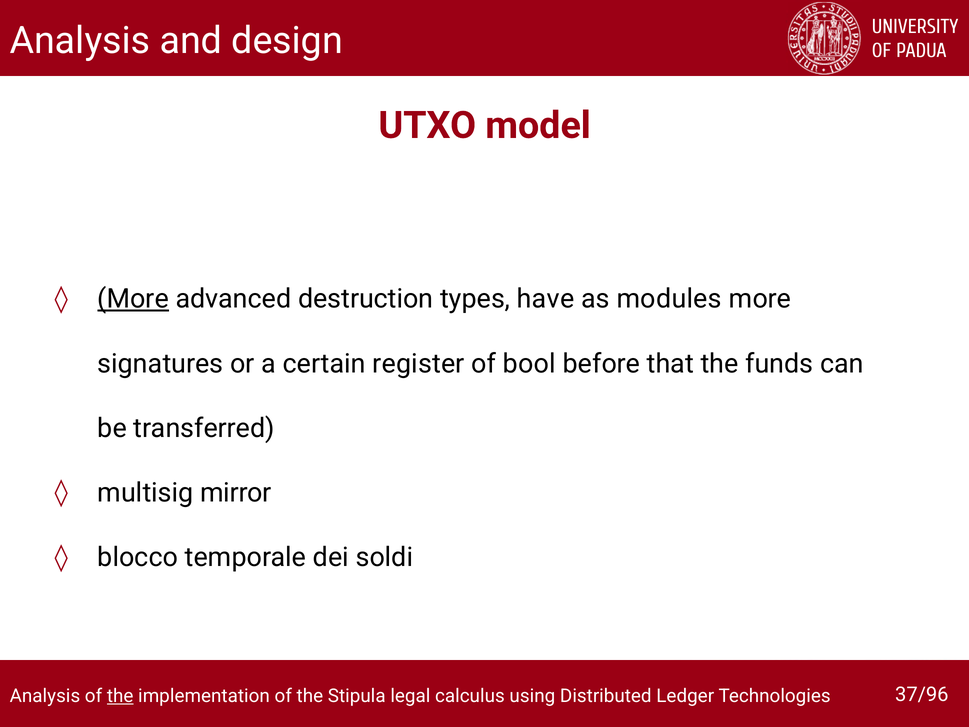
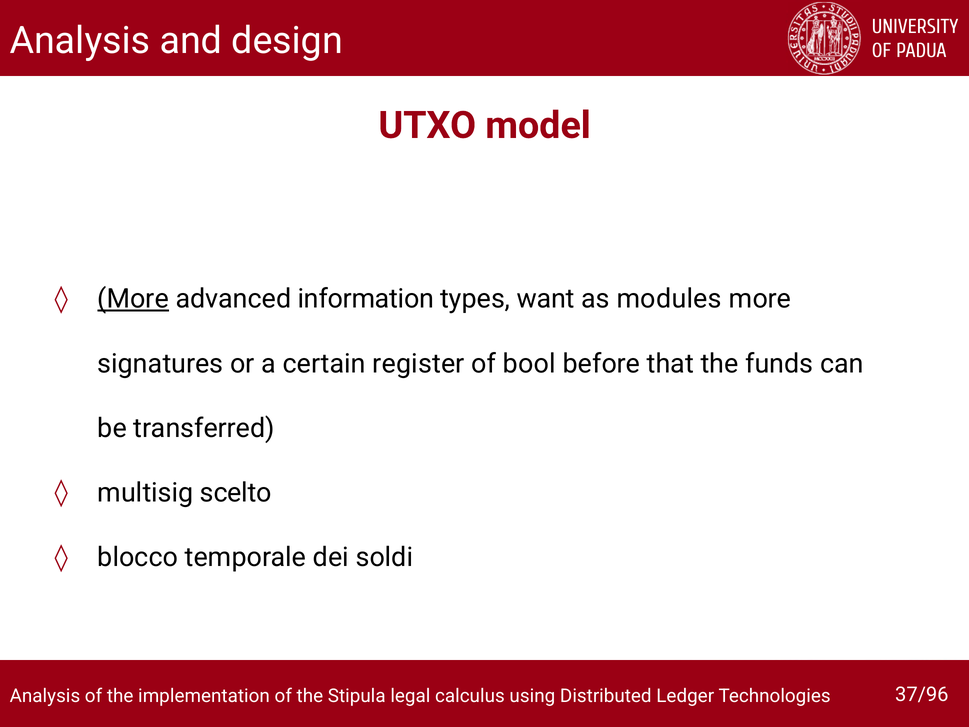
destruction: destruction -> information
have: have -> want
mirror: mirror -> scelto
the at (120, 696) underline: present -> none
